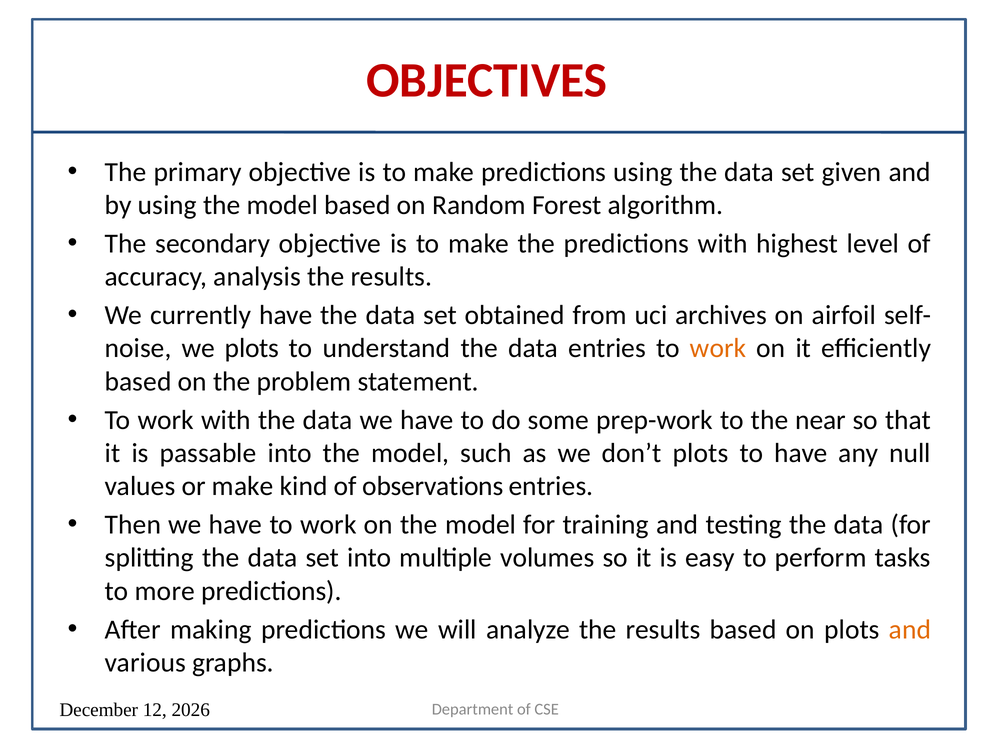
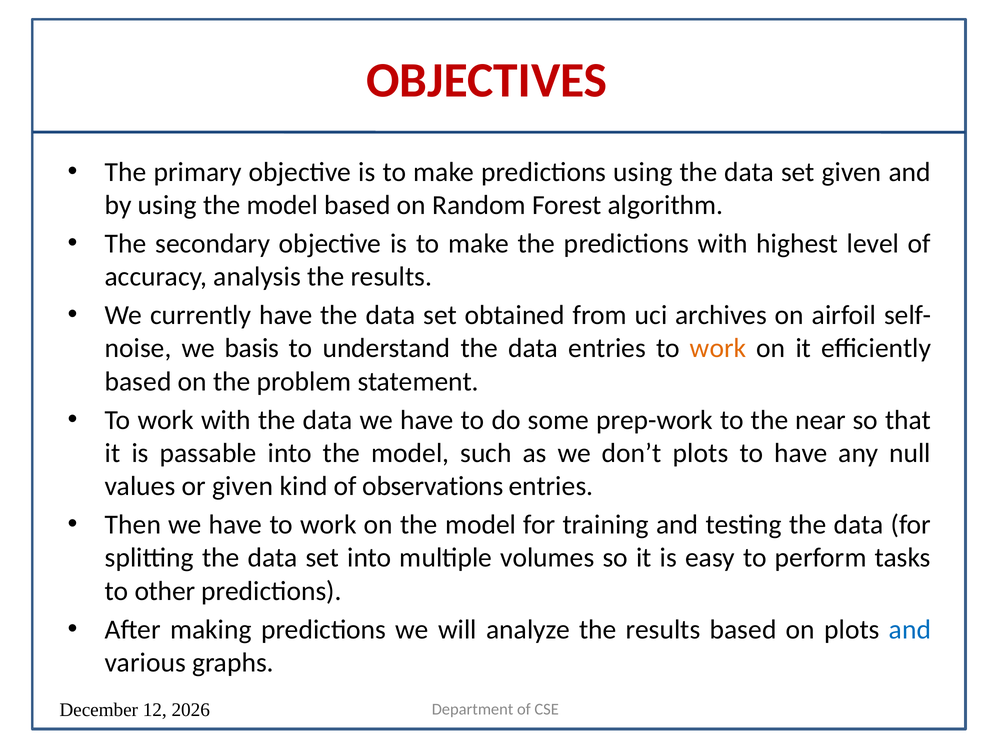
we plots: plots -> basis
or make: make -> given
more: more -> other
and at (910, 630) colour: orange -> blue
